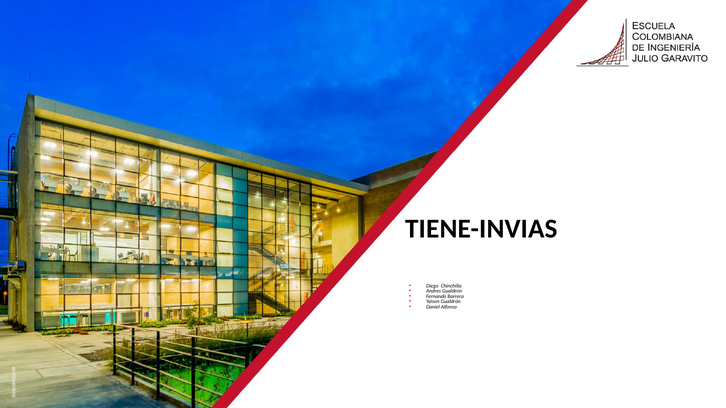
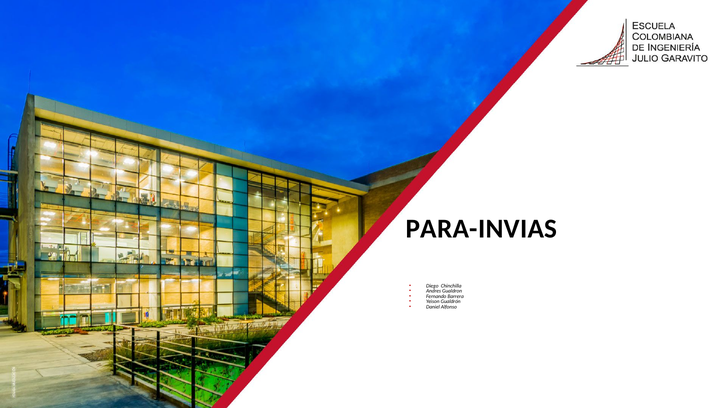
TIENE-INVIAS: TIENE-INVIAS -> PARA-INVIAS
